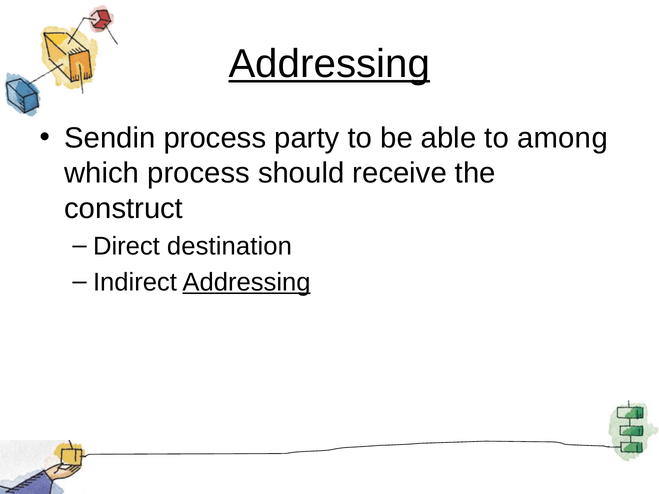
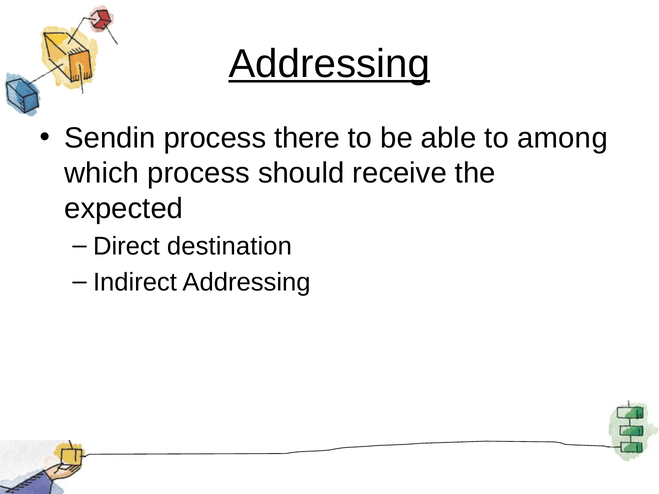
party: party -> there
construct: construct -> expected
Addressing at (247, 282) underline: present -> none
